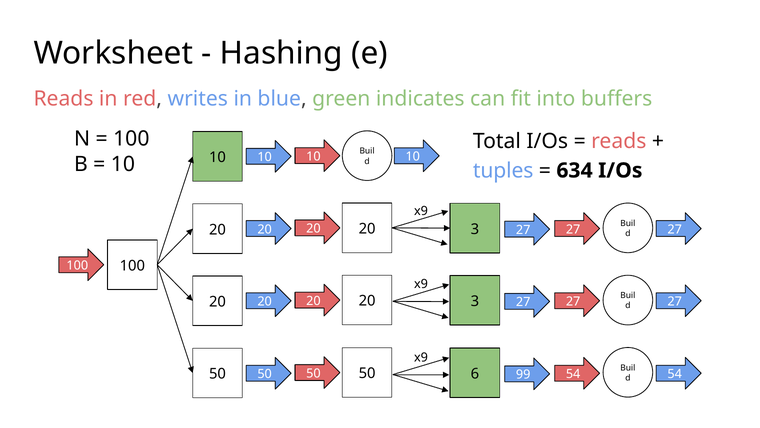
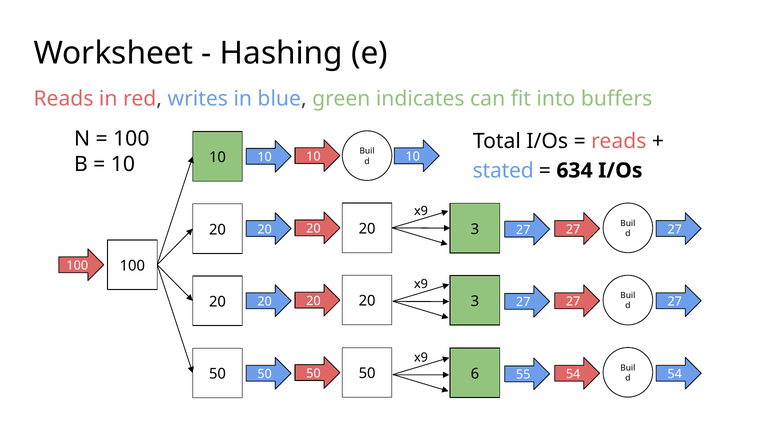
tuples: tuples -> stated
99: 99 -> 55
